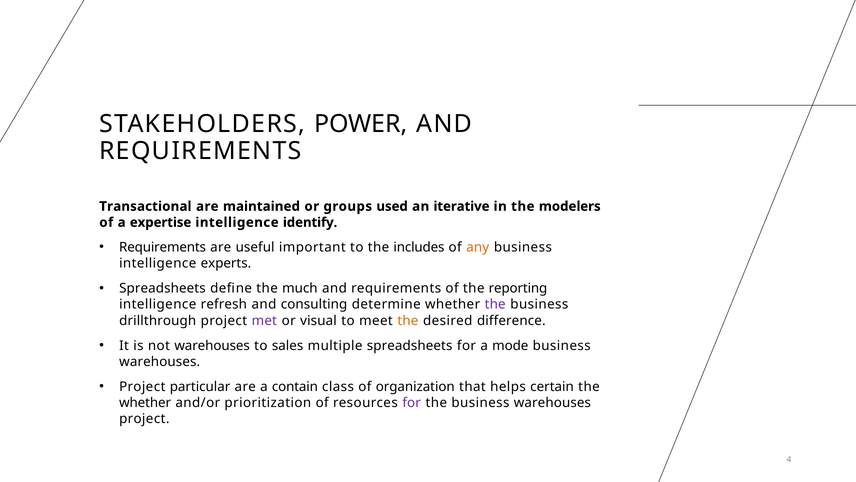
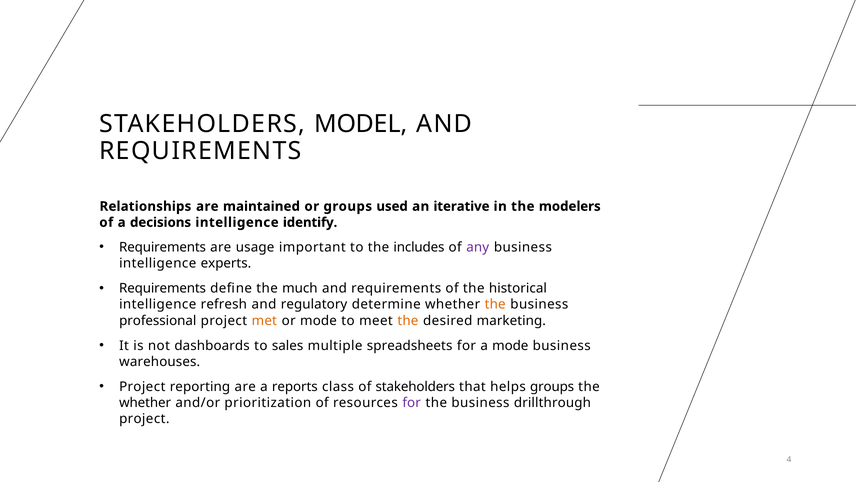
POWER: POWER -> MODEL
Transactional: Transactional -> Relationships
expertise: expertise -> decisions
useful: useful -> usage
any colour: orange -> purple
Spreadsheets at (162, 288): Spreadsheets -> Requirements
reporting: reporting -> historical
consulting: consulting -> regulatory
the at (495, 304) colour: purple -> orange
drillthrough: drillthrough -> professional
met colour: purple -> orange
or visual: visual -> mode
difference: difference -> marketing
not warehouses: warehouses -> dashboards
particular: particular -> reporting
contain: contain -> reports
of organization: organization -> stakeholders
helps certain: certain -> groups
the business warehouses: warehouses -> drillthrough
